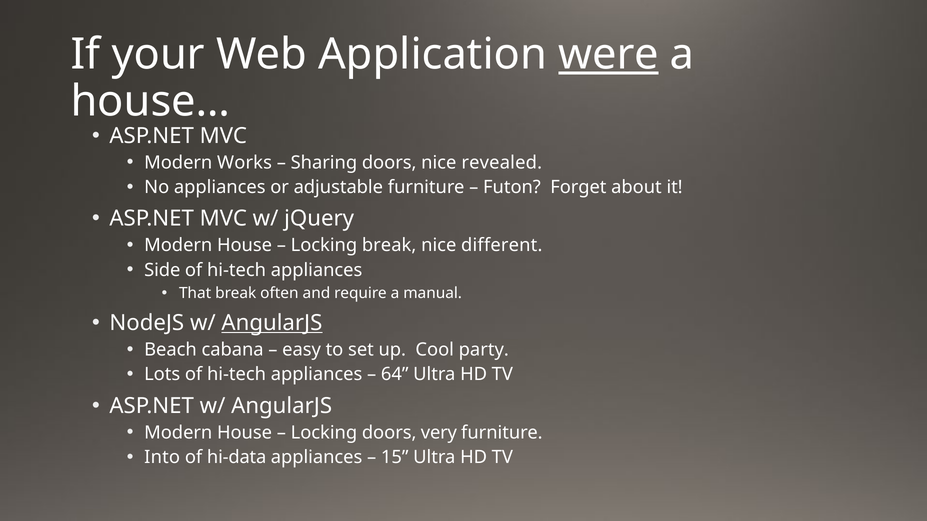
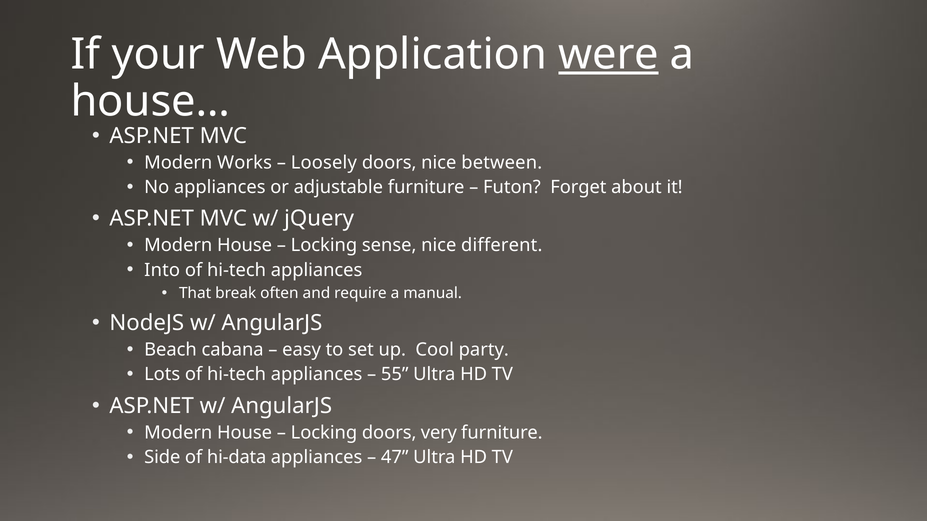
Sharing: Sharing -> Loosely
revealed: revealed -> between
Locking break: break -> sense
Side: Side -> Into
AngularJS at (272, 323) underline: present -> none
64: 64 -> 55
Into: Into -> Side
15: 15 -> 47
